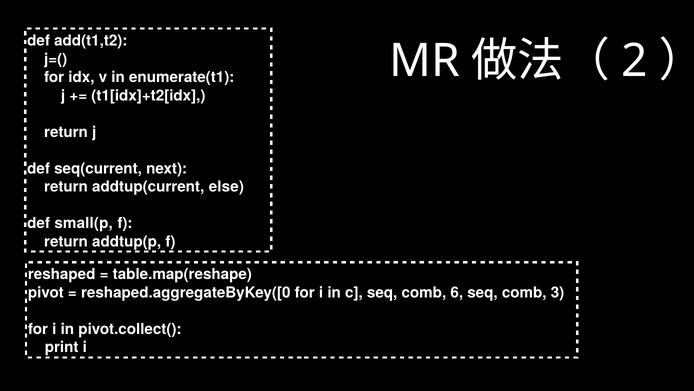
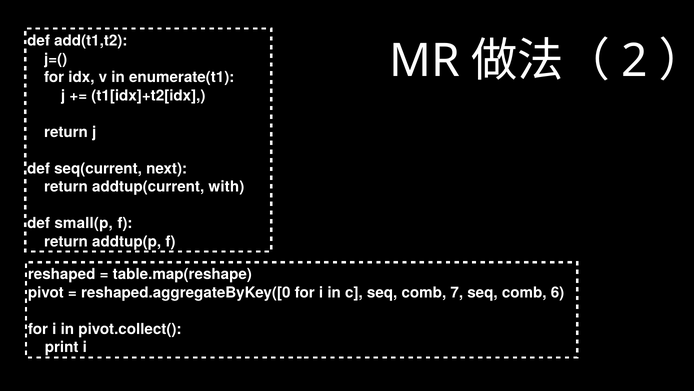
else: else -> with
6: 6 -> 7
3: 3 -> 6
